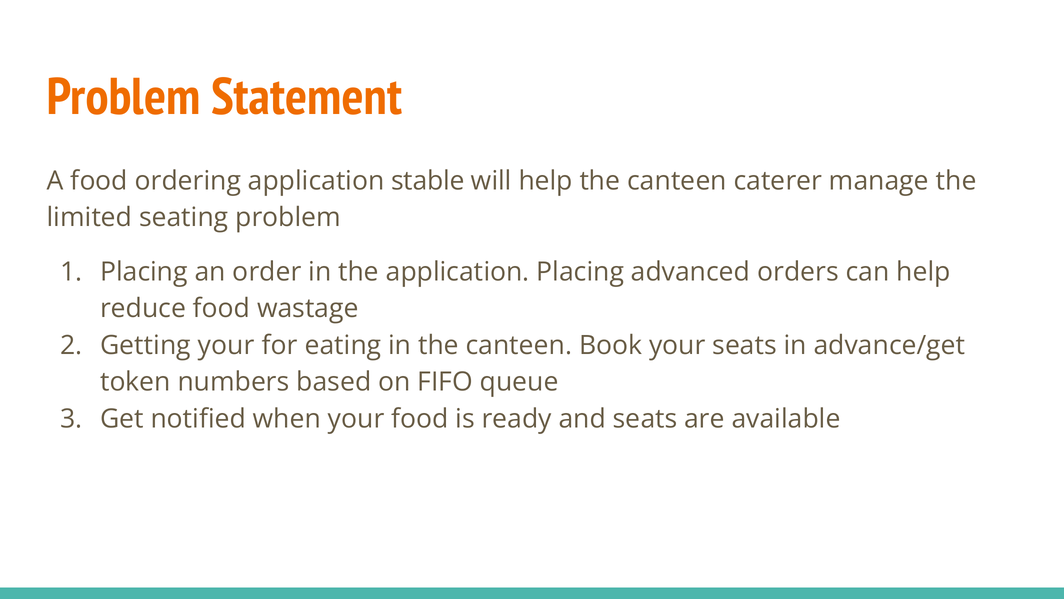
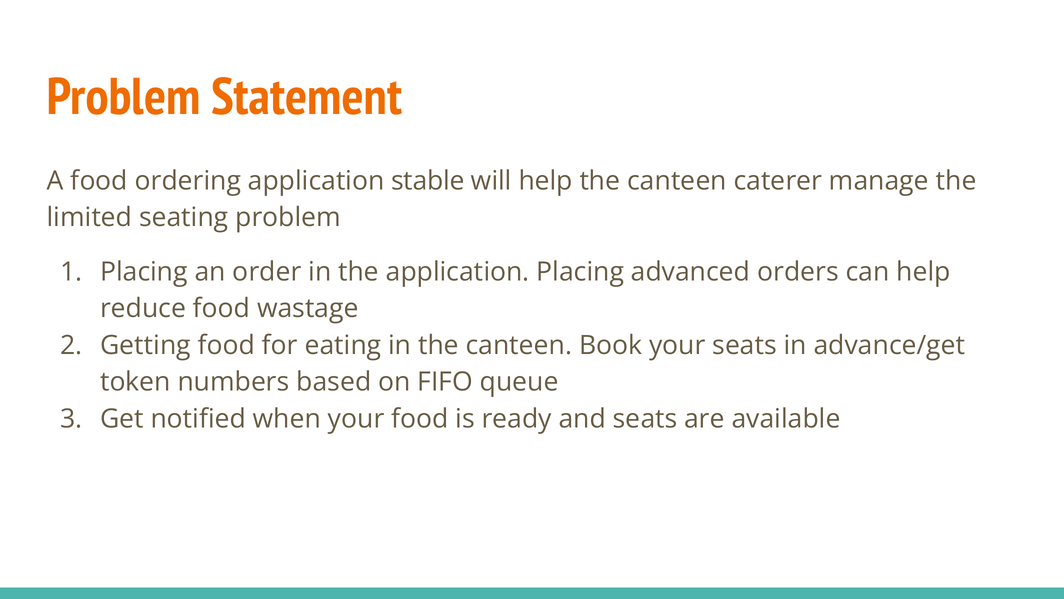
Getting your: your -> food
